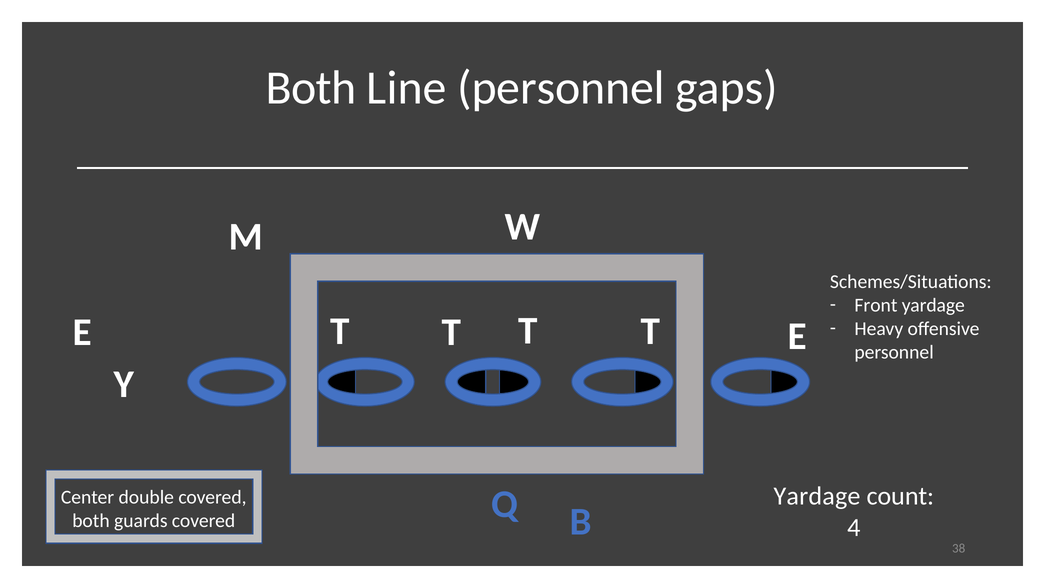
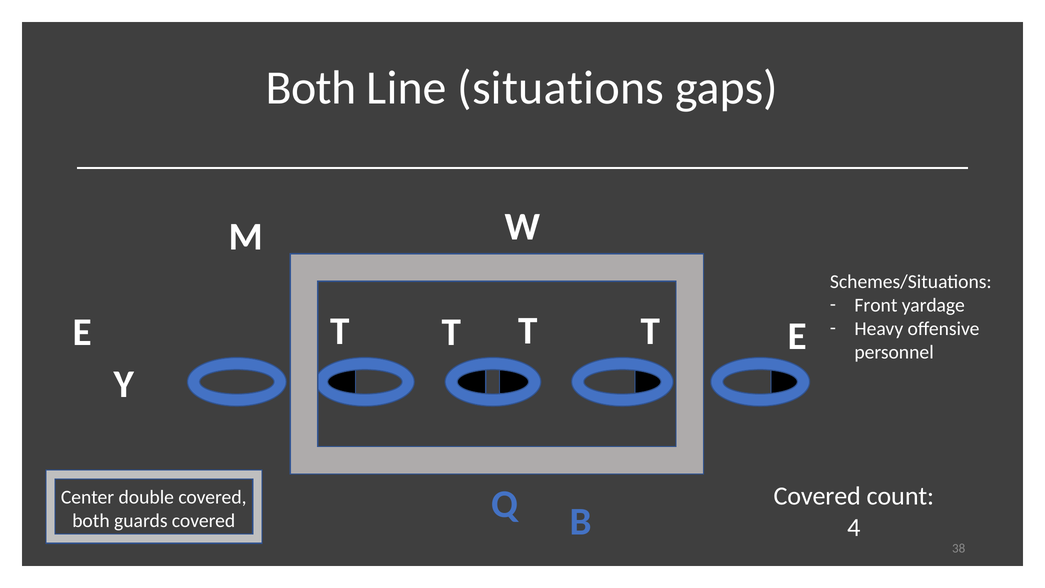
Line personnel: personnel -> situations
Yardage at (817, 496): Yardage -> Covered
